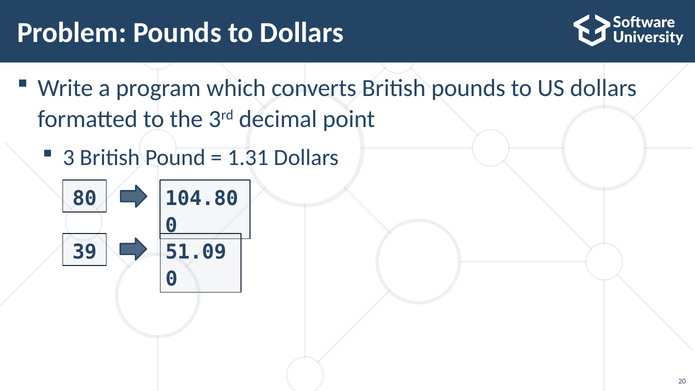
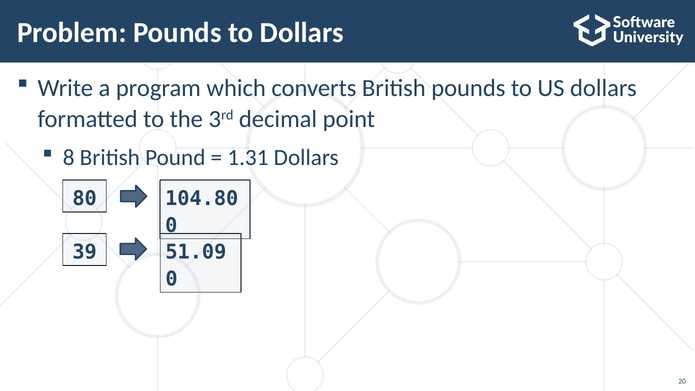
3: 3 -> 8
